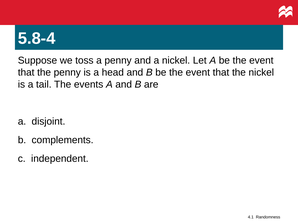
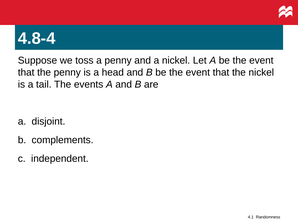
5.8-4: 5.8-4 -> 4.8-4
